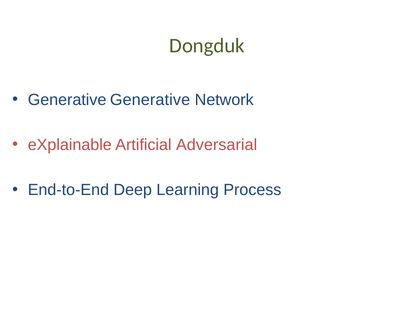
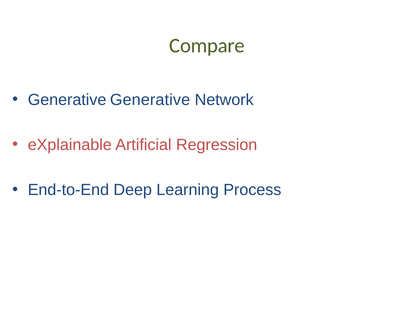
Dongduk: Dongduk -> Compare
Adversarial: Adversarial -> Regression
